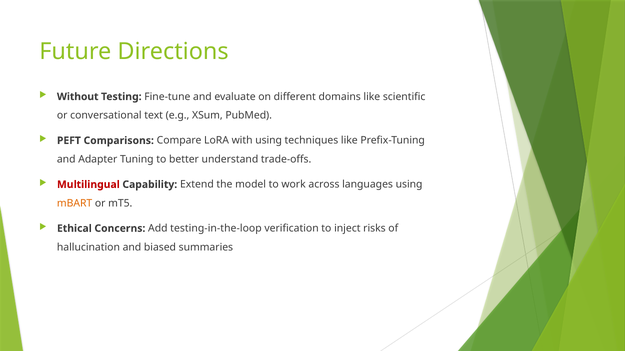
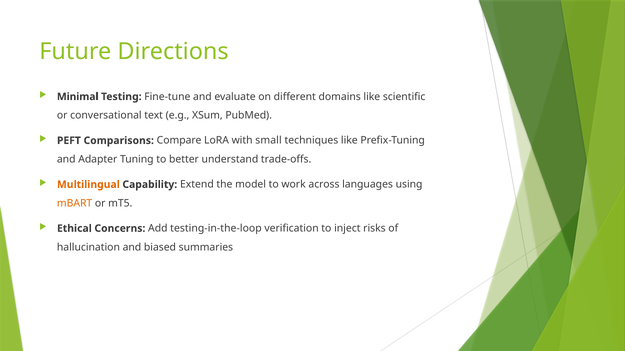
Without: Without -> Minimal
with using: using -> small
Multilingual colour: red -> orange
